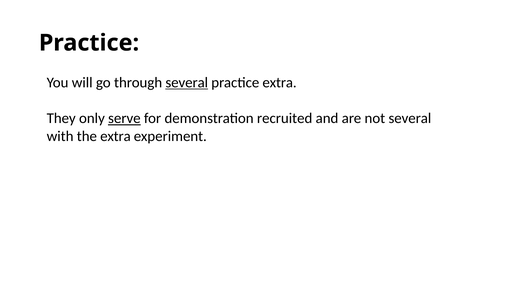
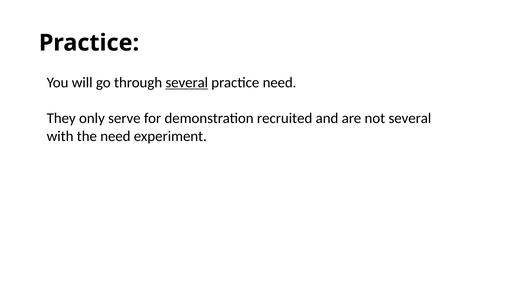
practice extra: extra -> need
serve underline: present -> none
the extra: extra -> need
